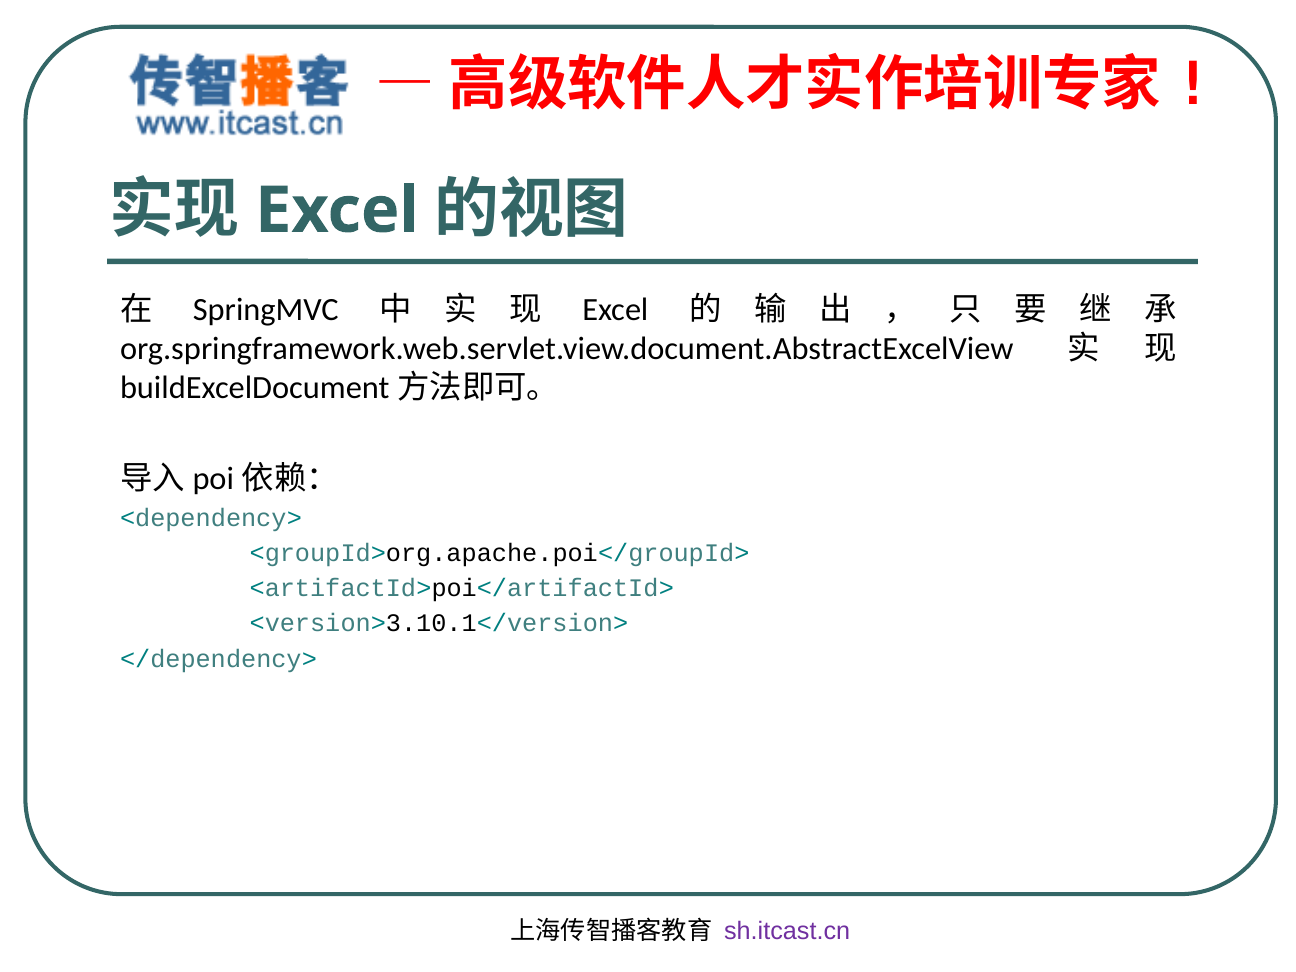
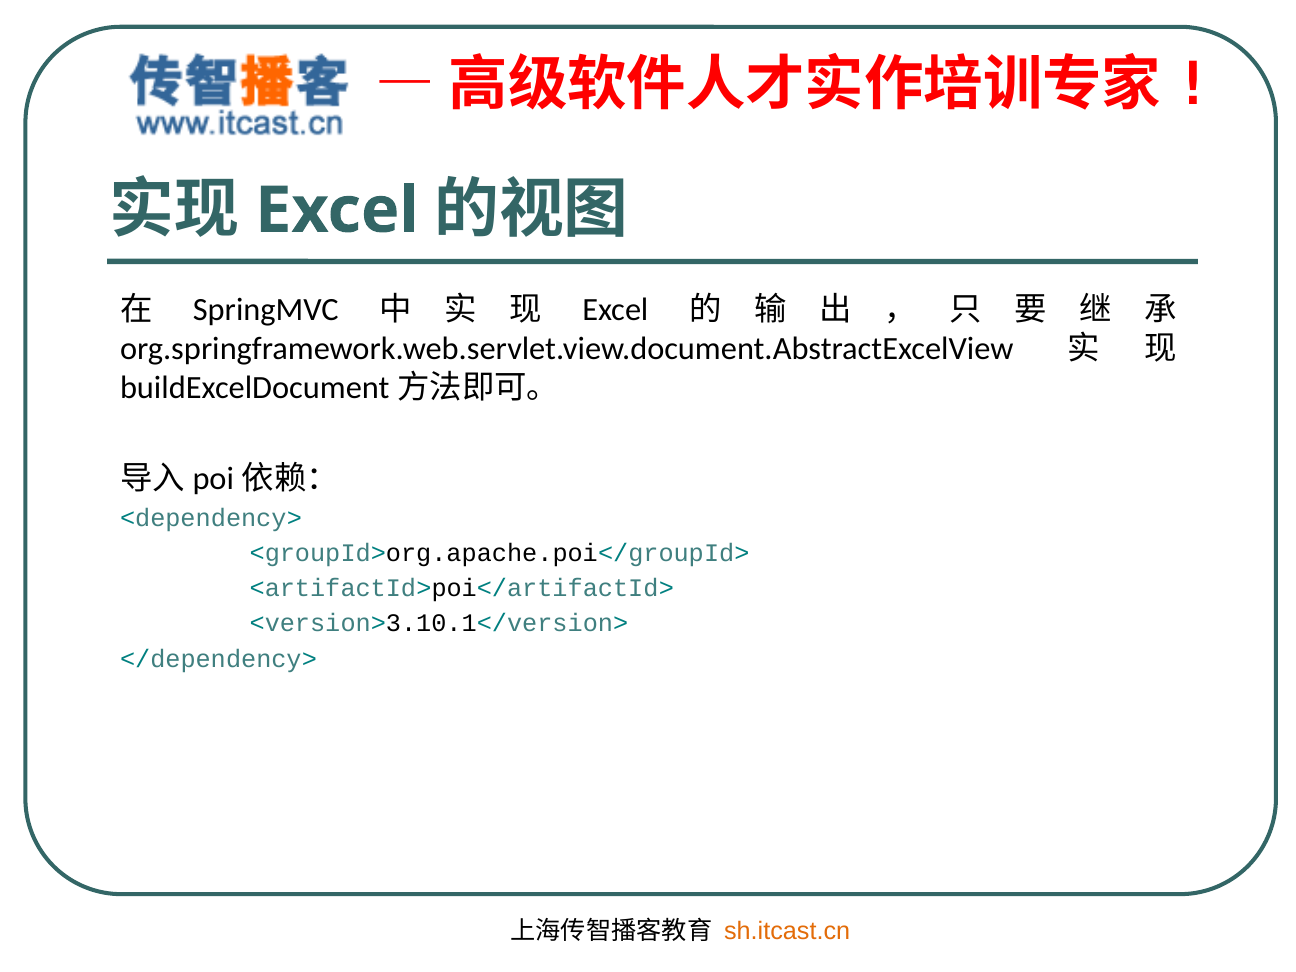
sh.itcast.cn colour: purple -> orange
